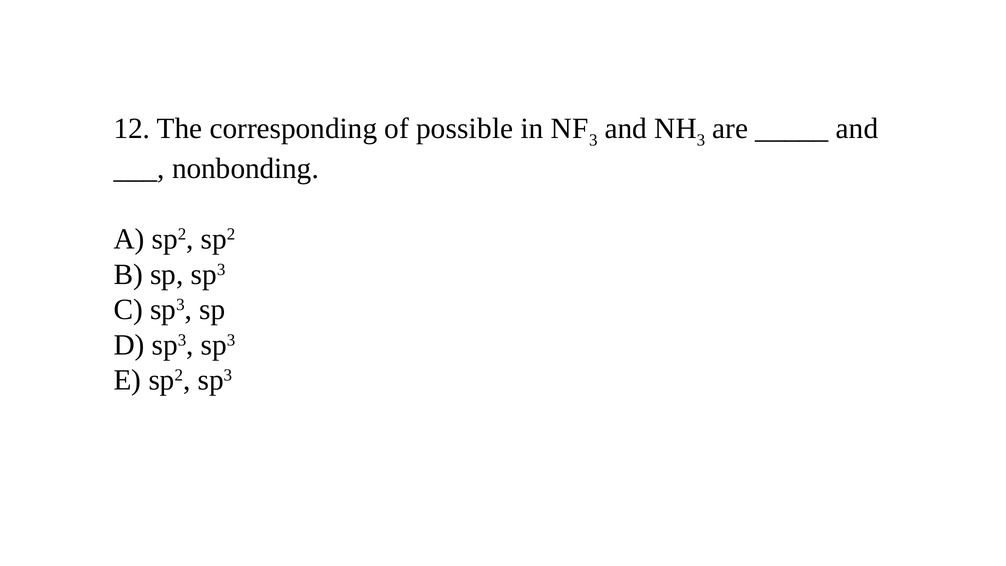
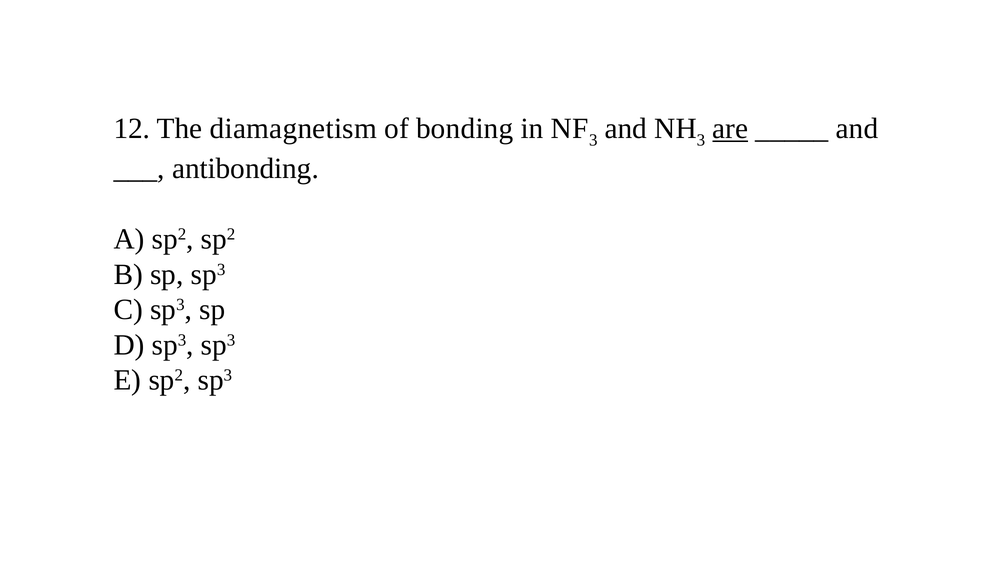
corresponding: corresponding -> diamagnetism
possible: possible -> bonding
are underline: none -> present
nonbonding: nonbonding -> antibonding
